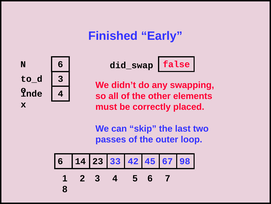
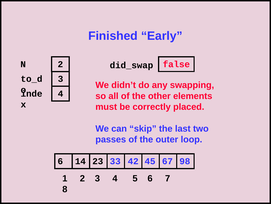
N 6: 6 -> 2
